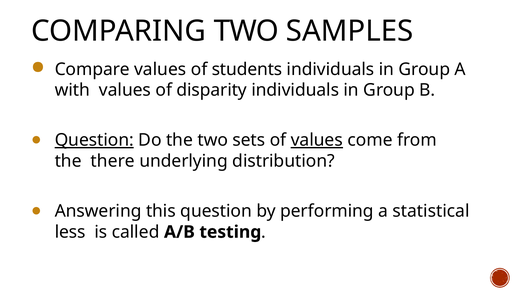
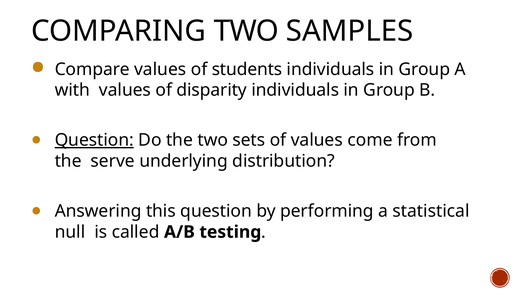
values at (317, 140) underline: present -> none
there: there -> serve
less: less -> null
